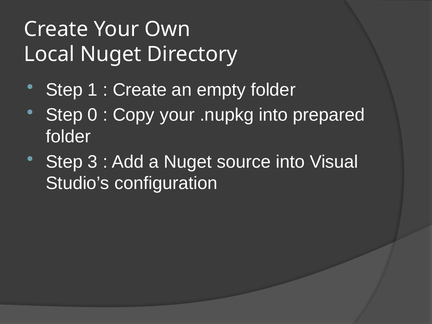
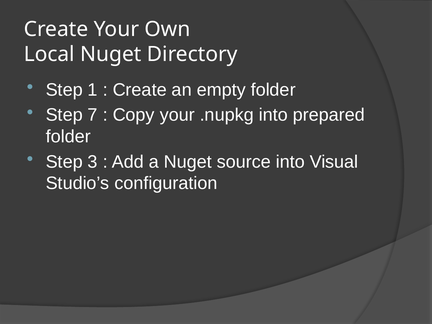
0: 0 -> 7
